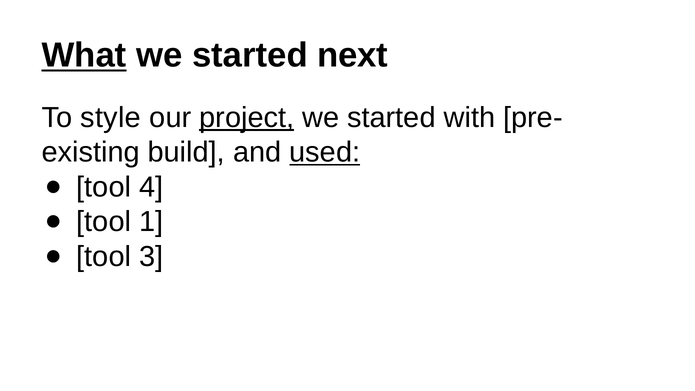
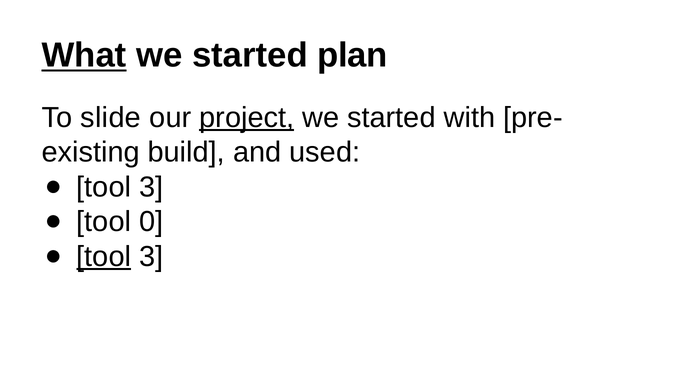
next: next -> plan
style: style -> slide
used underline: present -> none
4 at (151, 187): 4 -> 3
1: 1 -> 0
tool at (104, 257) underline: none -> present
